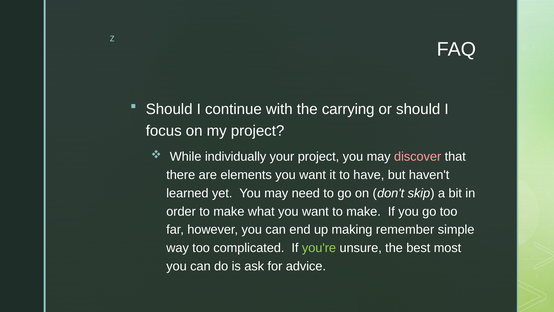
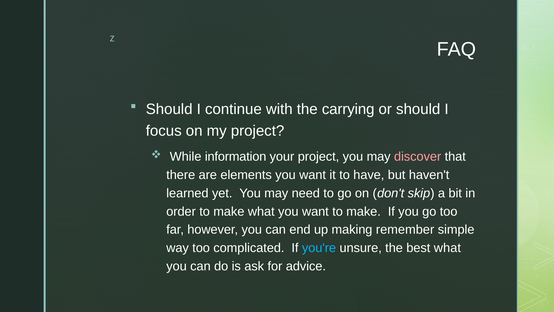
individually: individually -> information
you're colour: light green -> light blue
best most: most -> what
